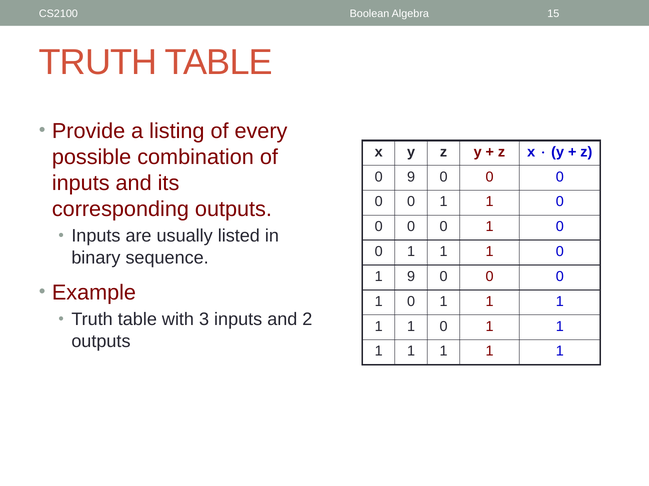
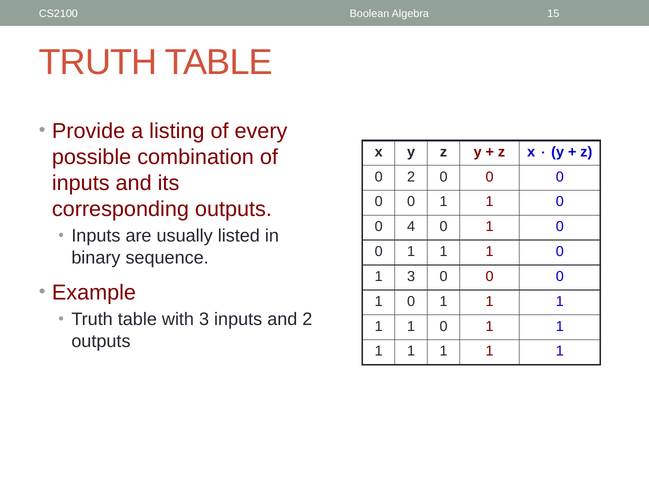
0 9: 9 -> 2
0 at (411, 227): 0 -> 4
1 9: 9 -> 3
